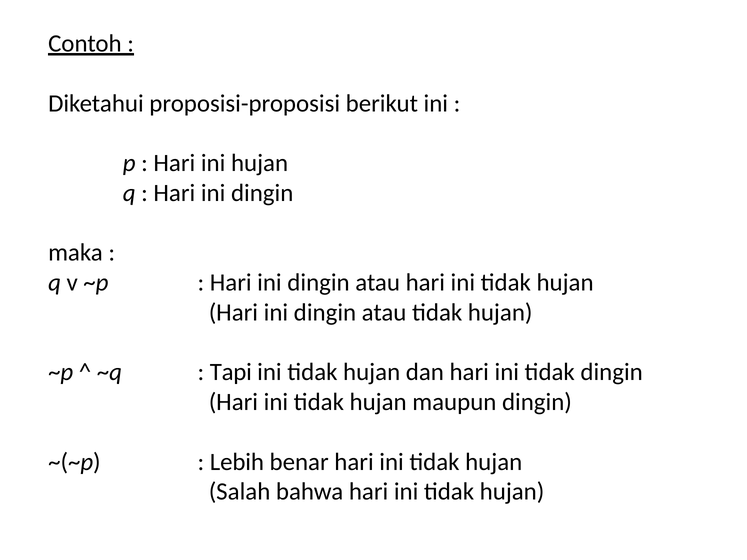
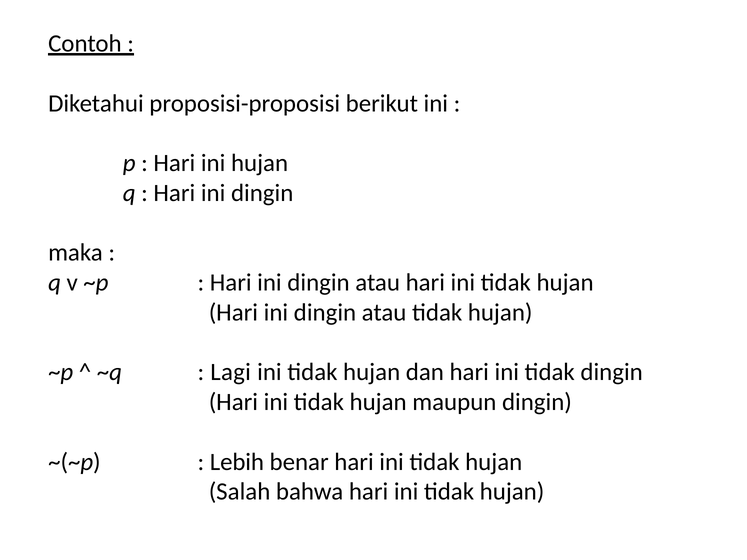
Tapi: Tapi -> Lagi
